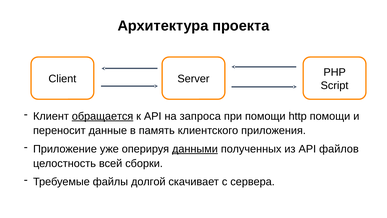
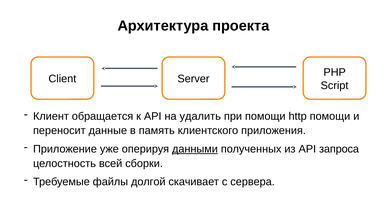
обращается underline: present -> none
запроса: запроса -> удалить
файлов: файлов -> запроса
